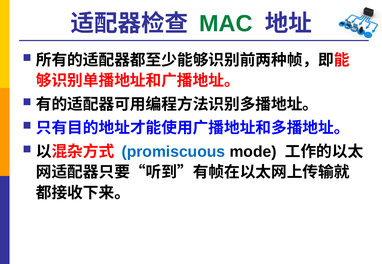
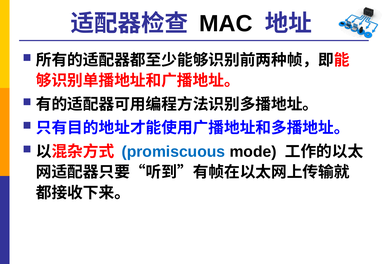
MAC colour: green -> black
